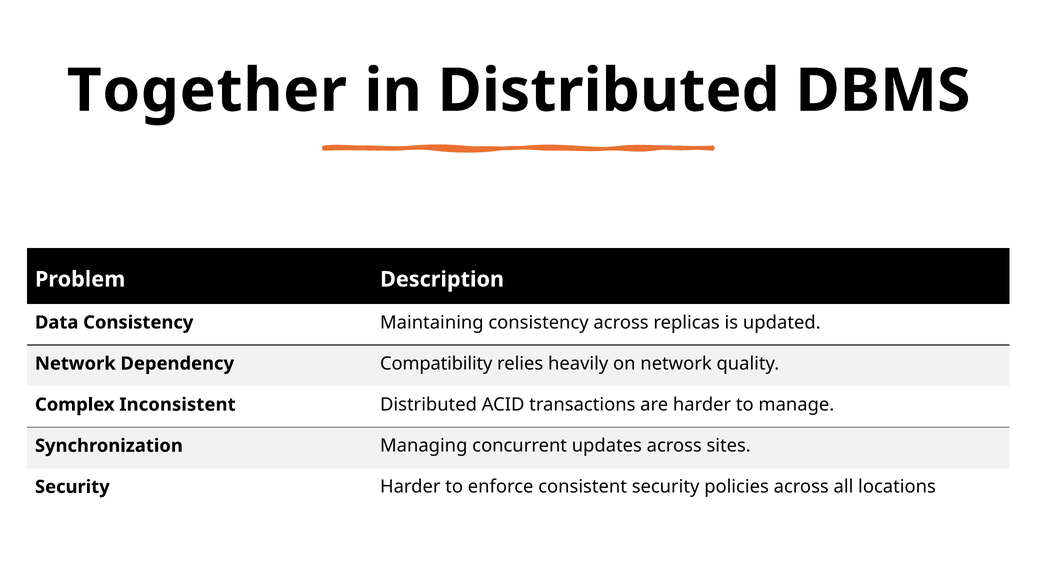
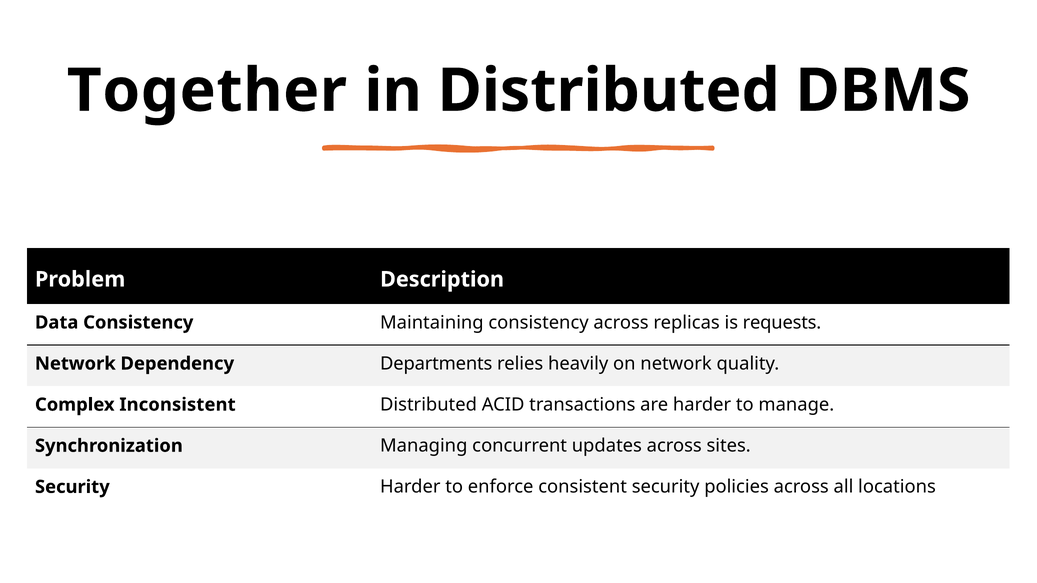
updated: updated -> requests
Compatibility: Compatibility -> Departments
